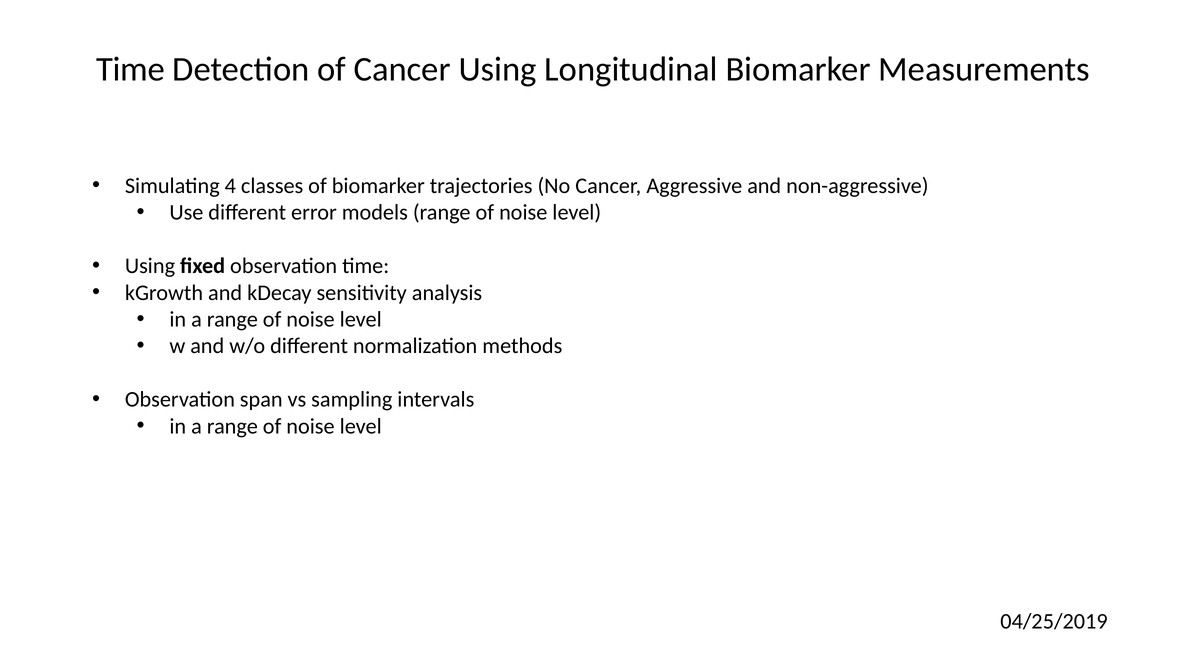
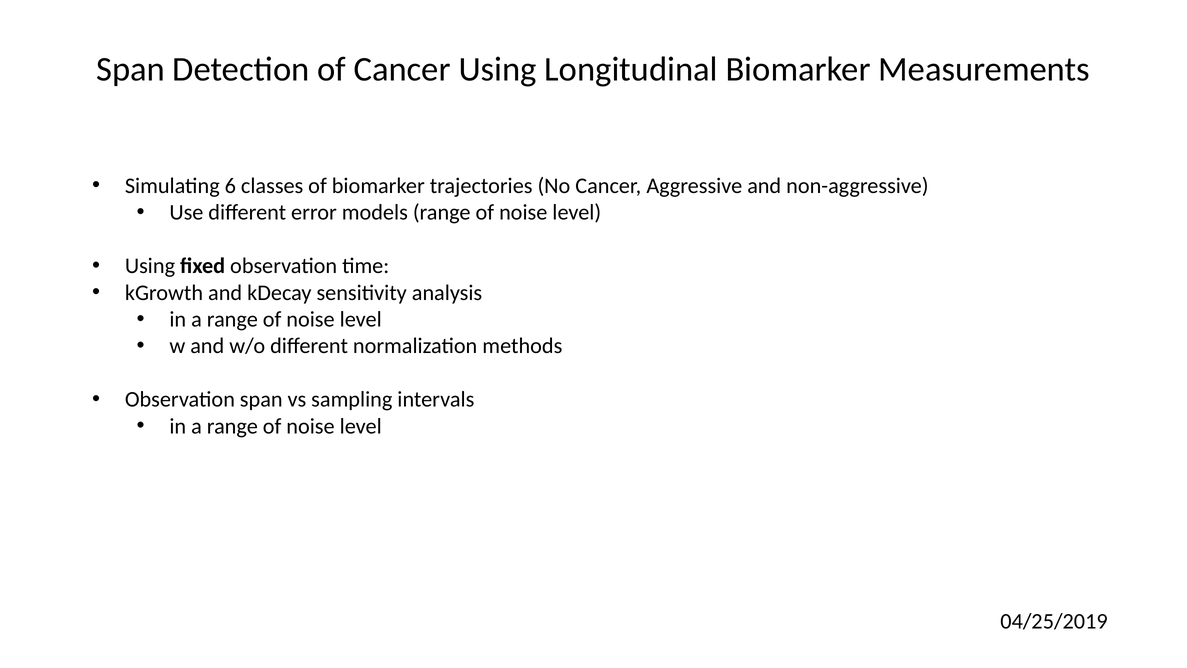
Time at (131, 69): Time -> Span
4: 4 -> 6
